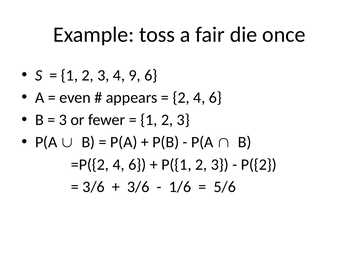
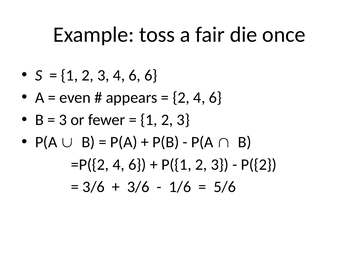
3 4 9: 9 -> 6
